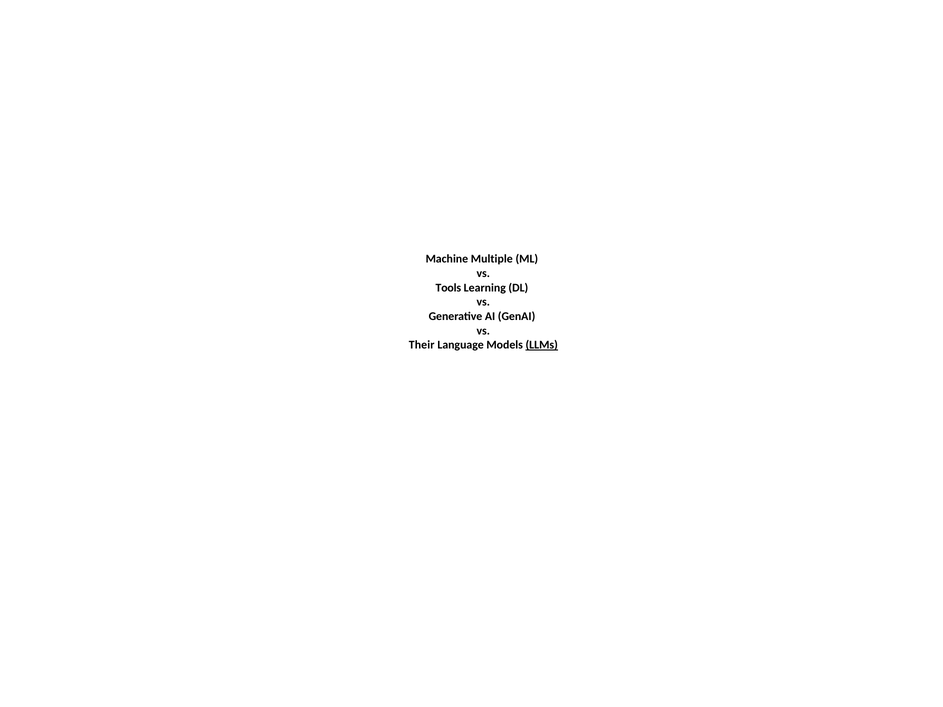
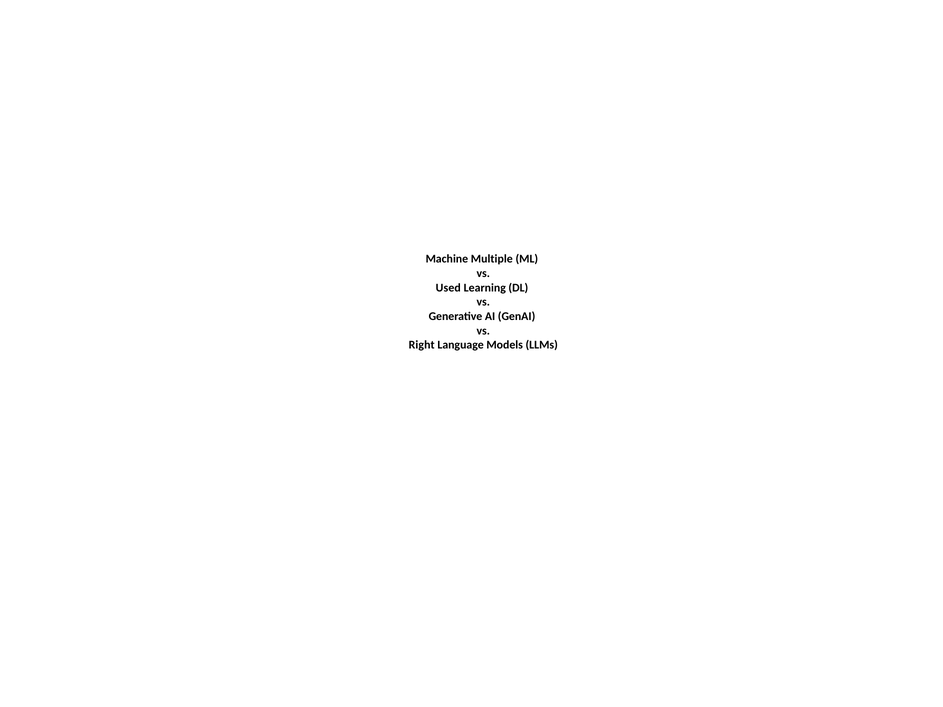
Tools: Tools -> Used
Their: Their -> Right
LLMs underline: present -> none
